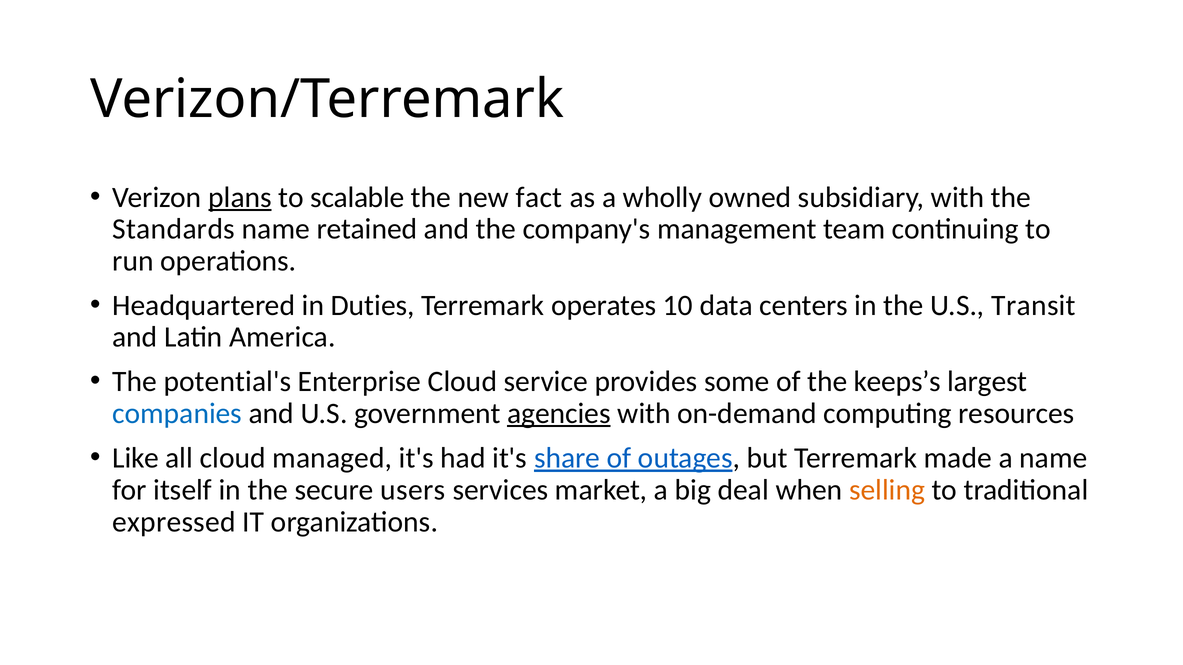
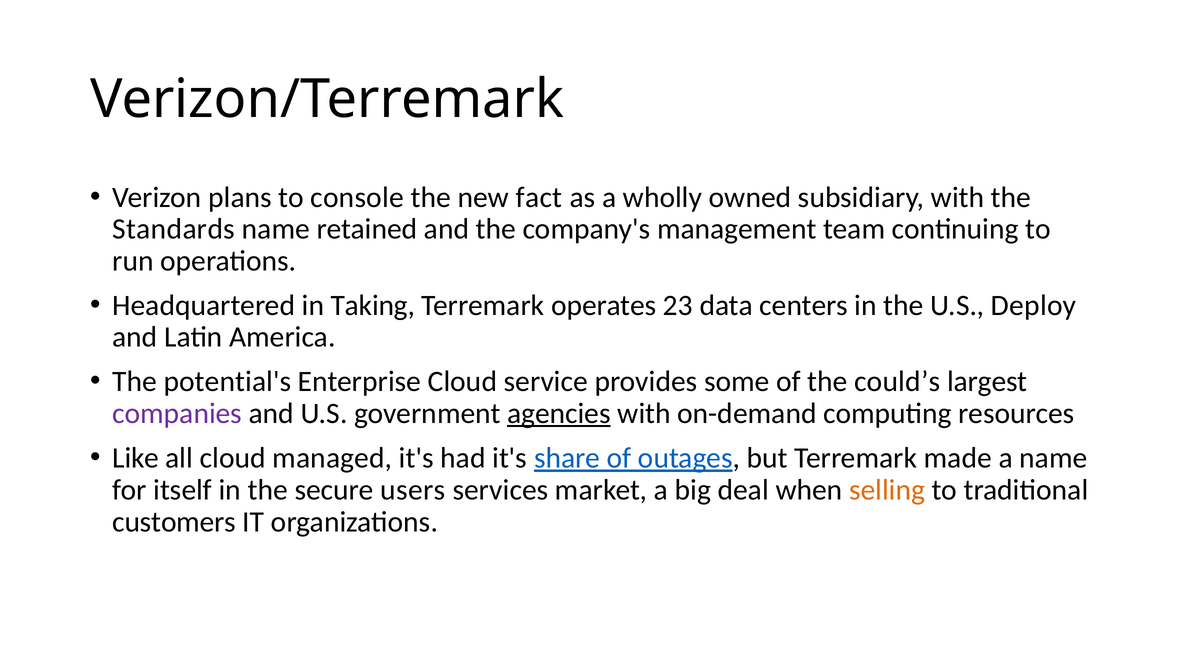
plans underline: present -> none
scalable: scalable -> console
Duties: Duties -> Taking
10: 10 -> 23
Transit: Transit -> Deploy
keeps’s: keeps’s -> could’s
companies colour: blue -> purple
expressed: expressed -> customers
